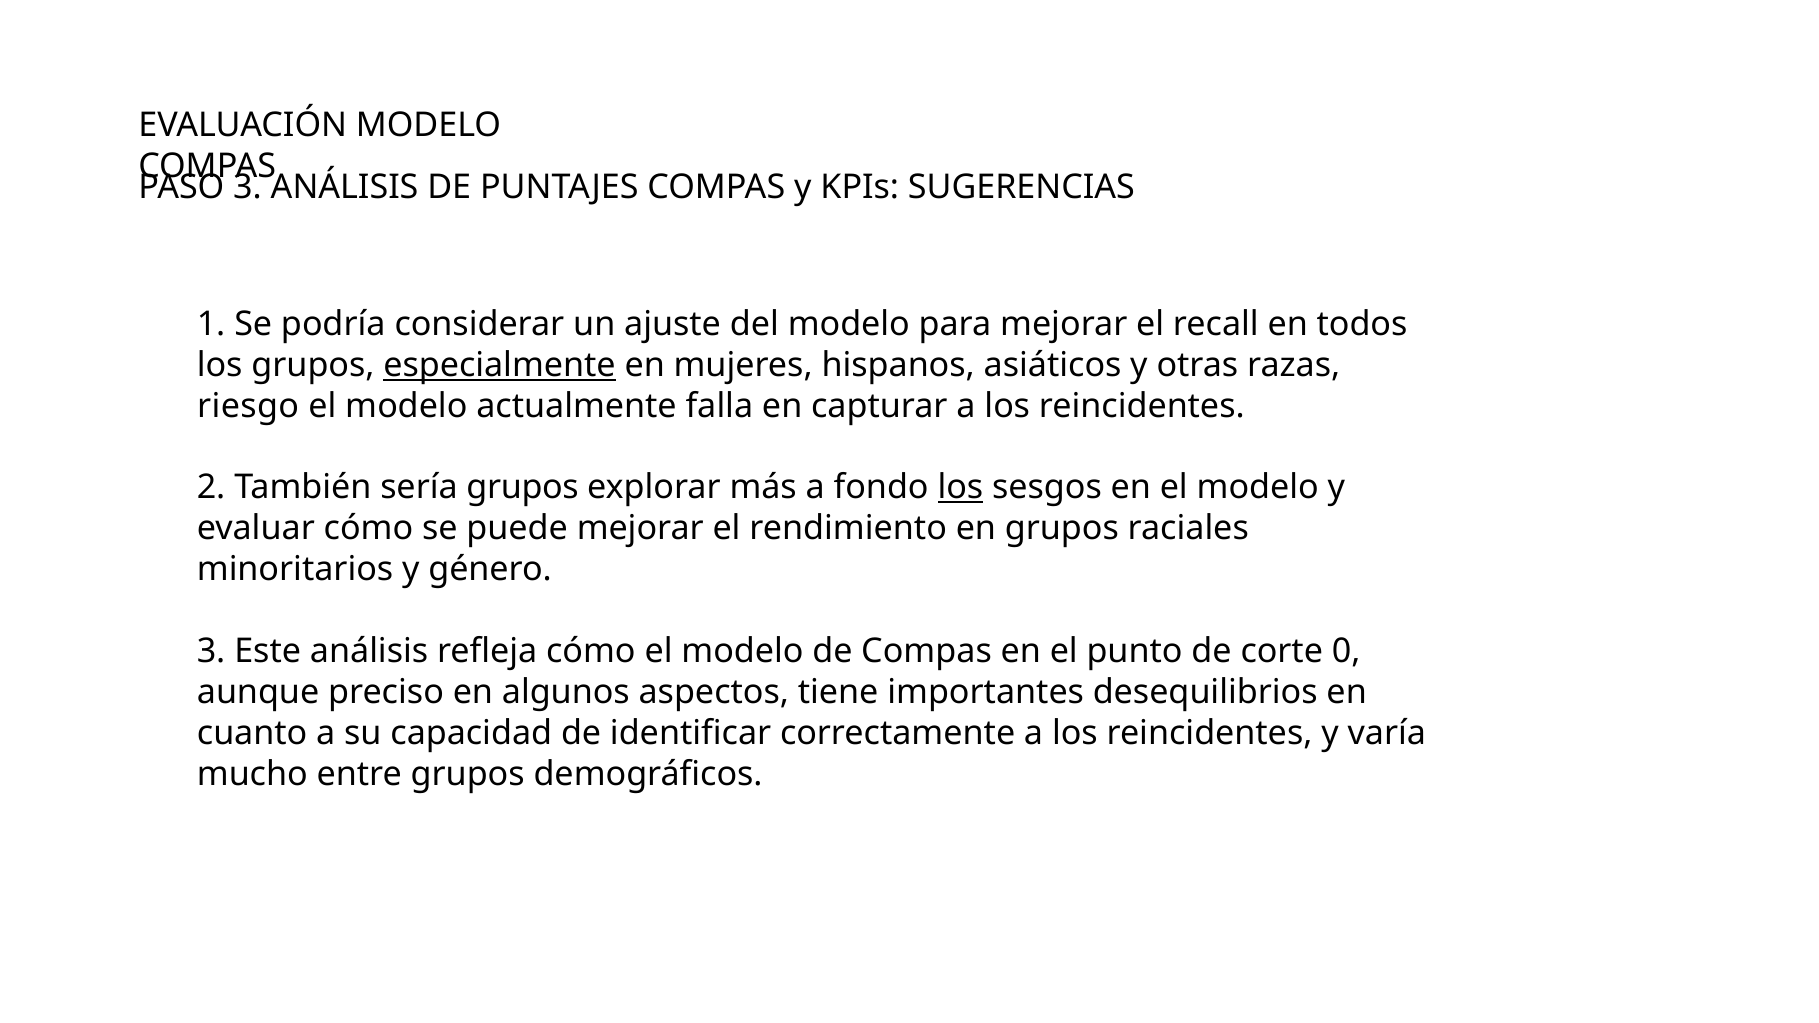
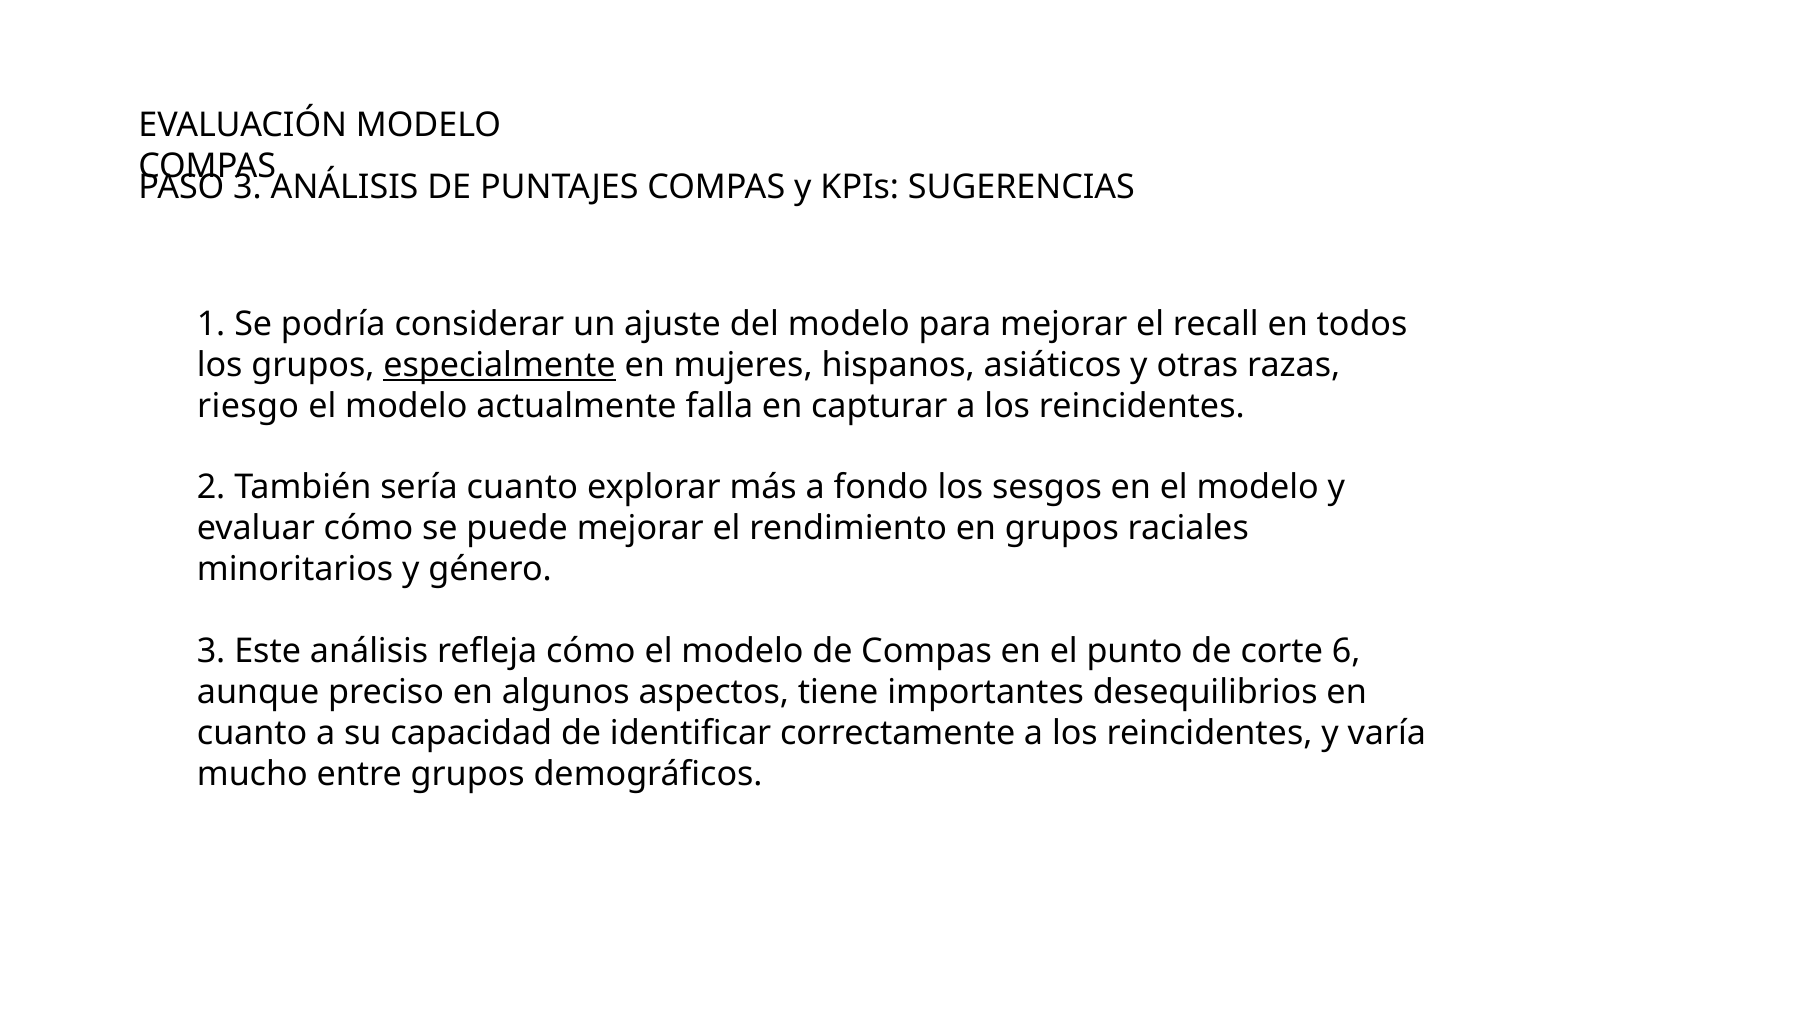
sería grupos: grupos -> cuanto
los at (960, 488) underline: present -> none
0: 0 -> 6
